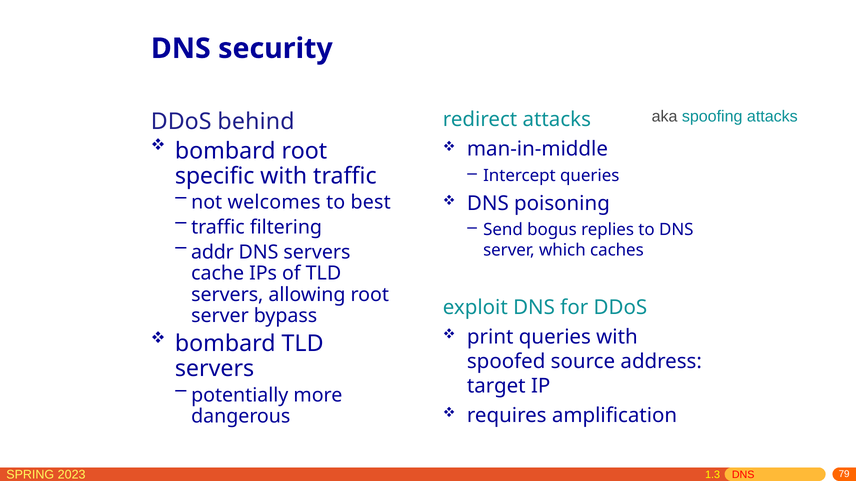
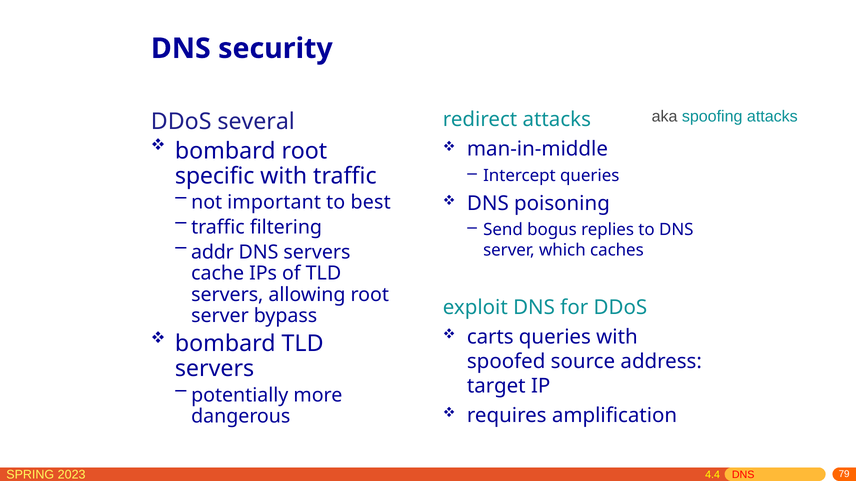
behind: behind -> several
welcomes: welcomes -> important
print: print -> carts
1.3: 1.3 -> 4.4
